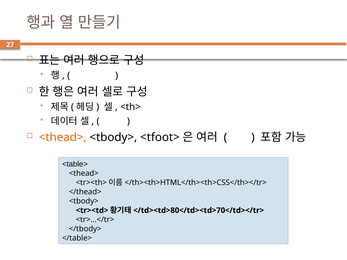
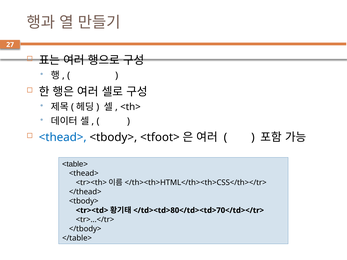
<thead> at (63, 138) colour: orange -> blue
